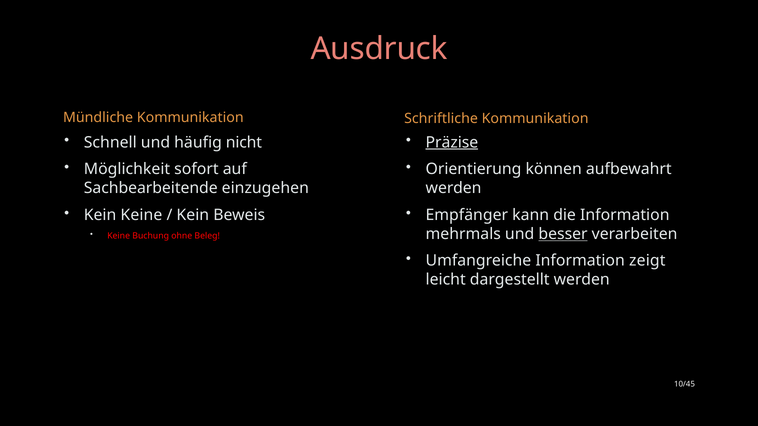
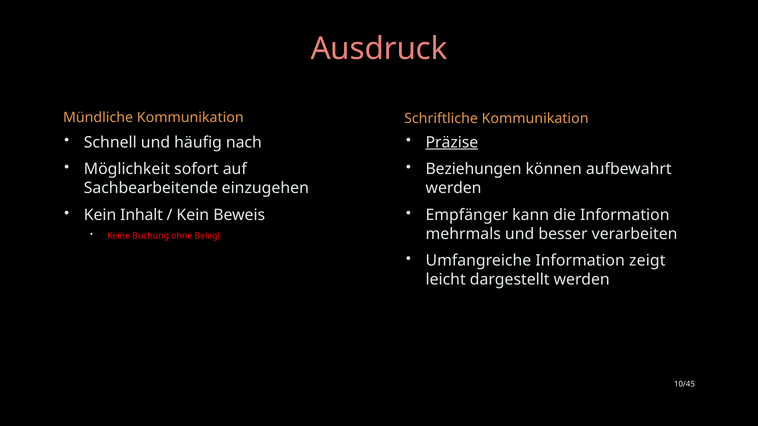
nicht: nicht -> nach
Orientierung: Orientierung -> Beziehungen
Kein Keine: Keine -> Inhalt
besser underline: present -> none
